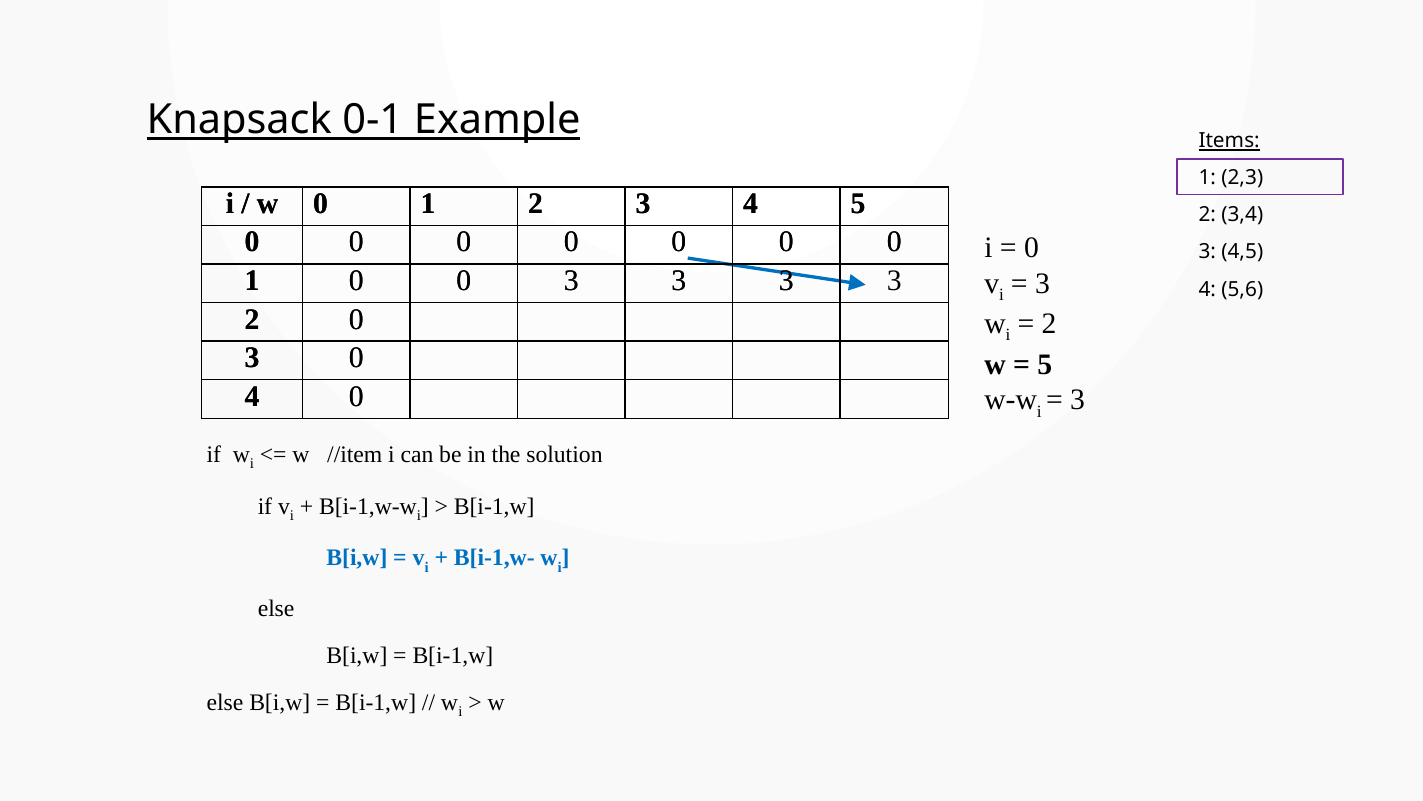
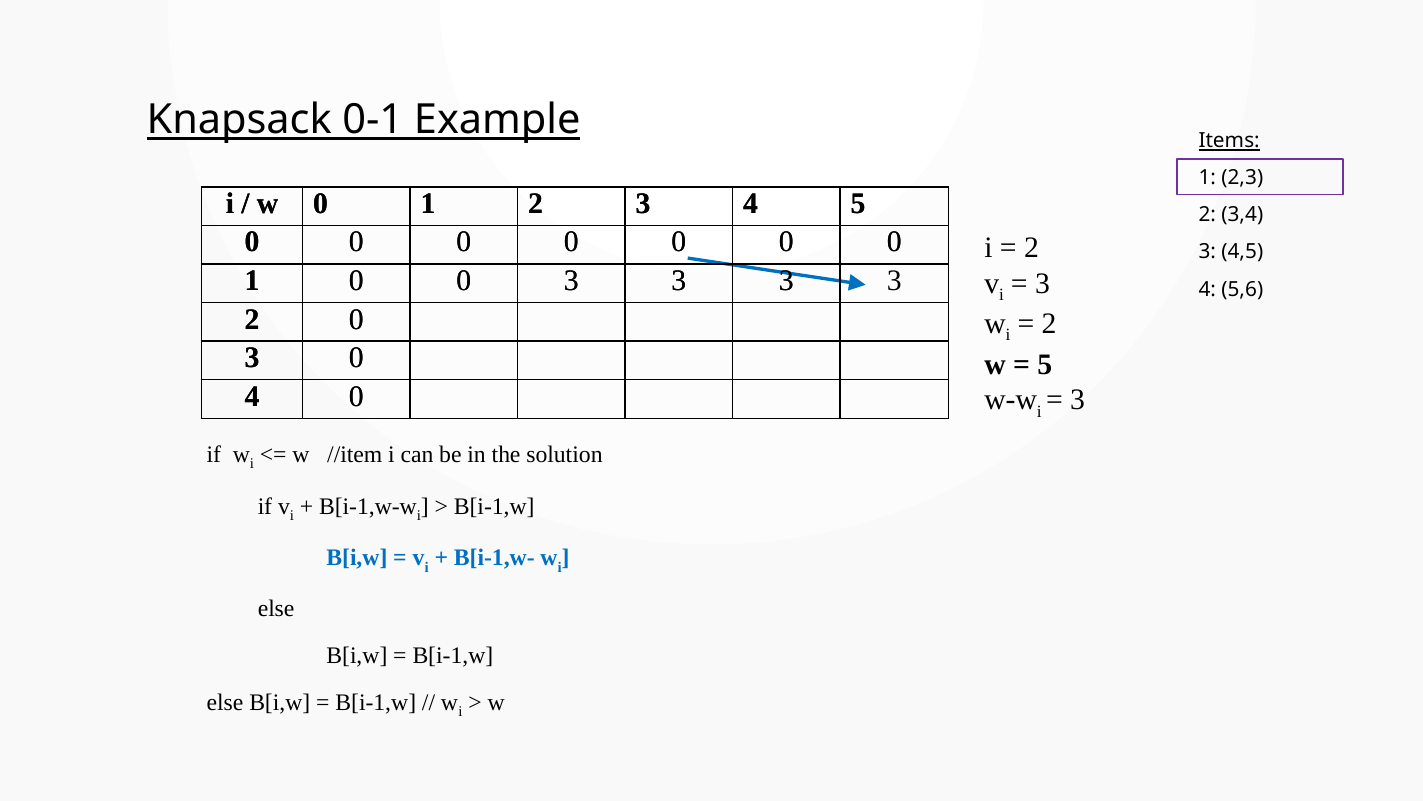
0 at (1031, 247): 0 -> 2
